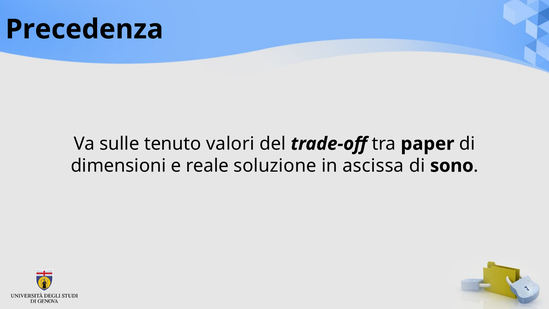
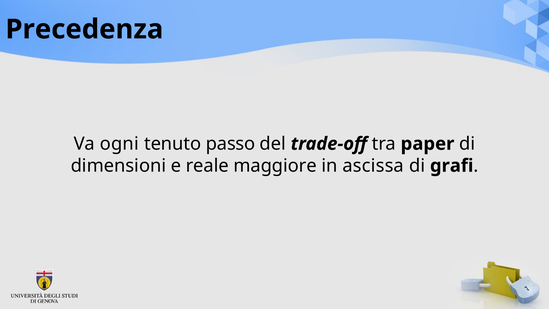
sulle: sulle -> ogni
valori: valori -> passo
soluzione: soluzione -> maggiore
sono: sono -> grafi
